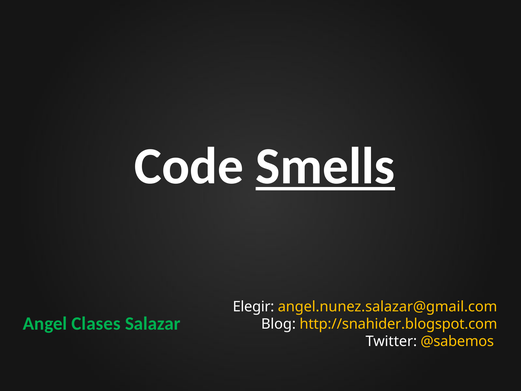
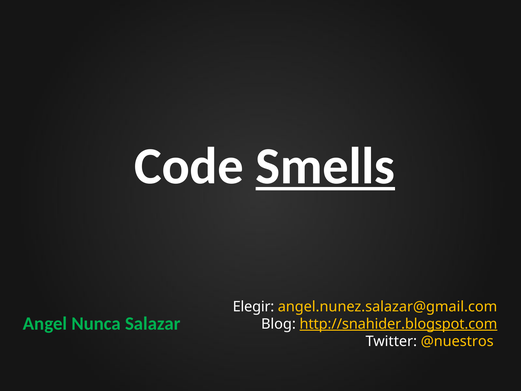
Clases: Clases -> Nunca
http://snahider.blogspot.com underline: none -> present
@sabemos: @sabemos -> @nuestros
